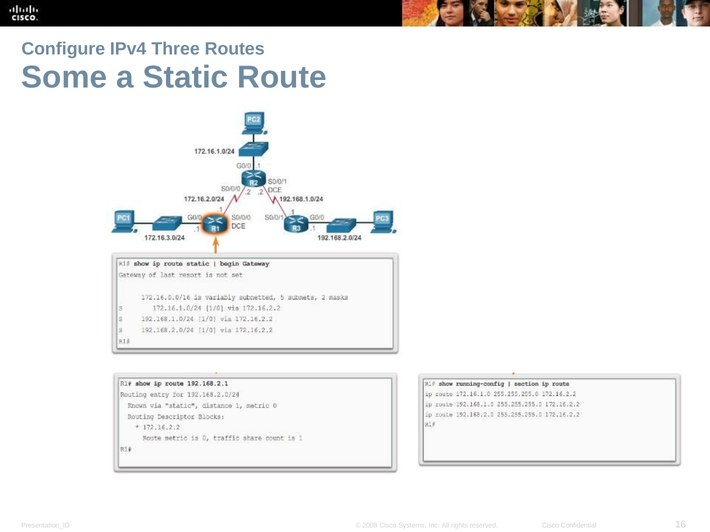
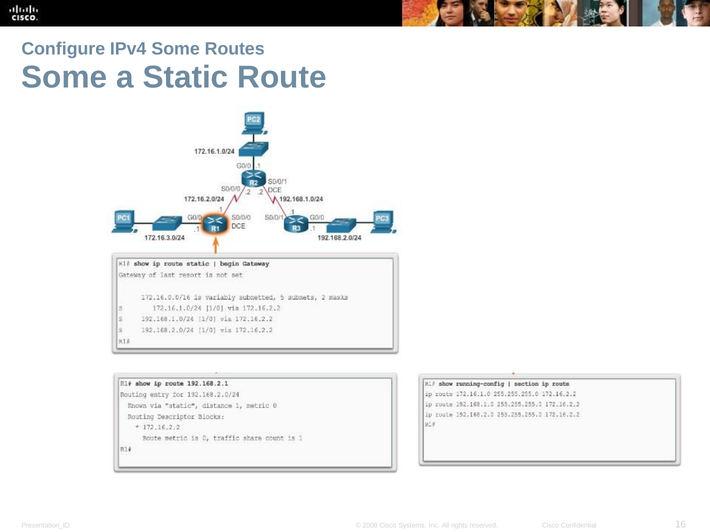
IPv4 Three: Three -> Some
